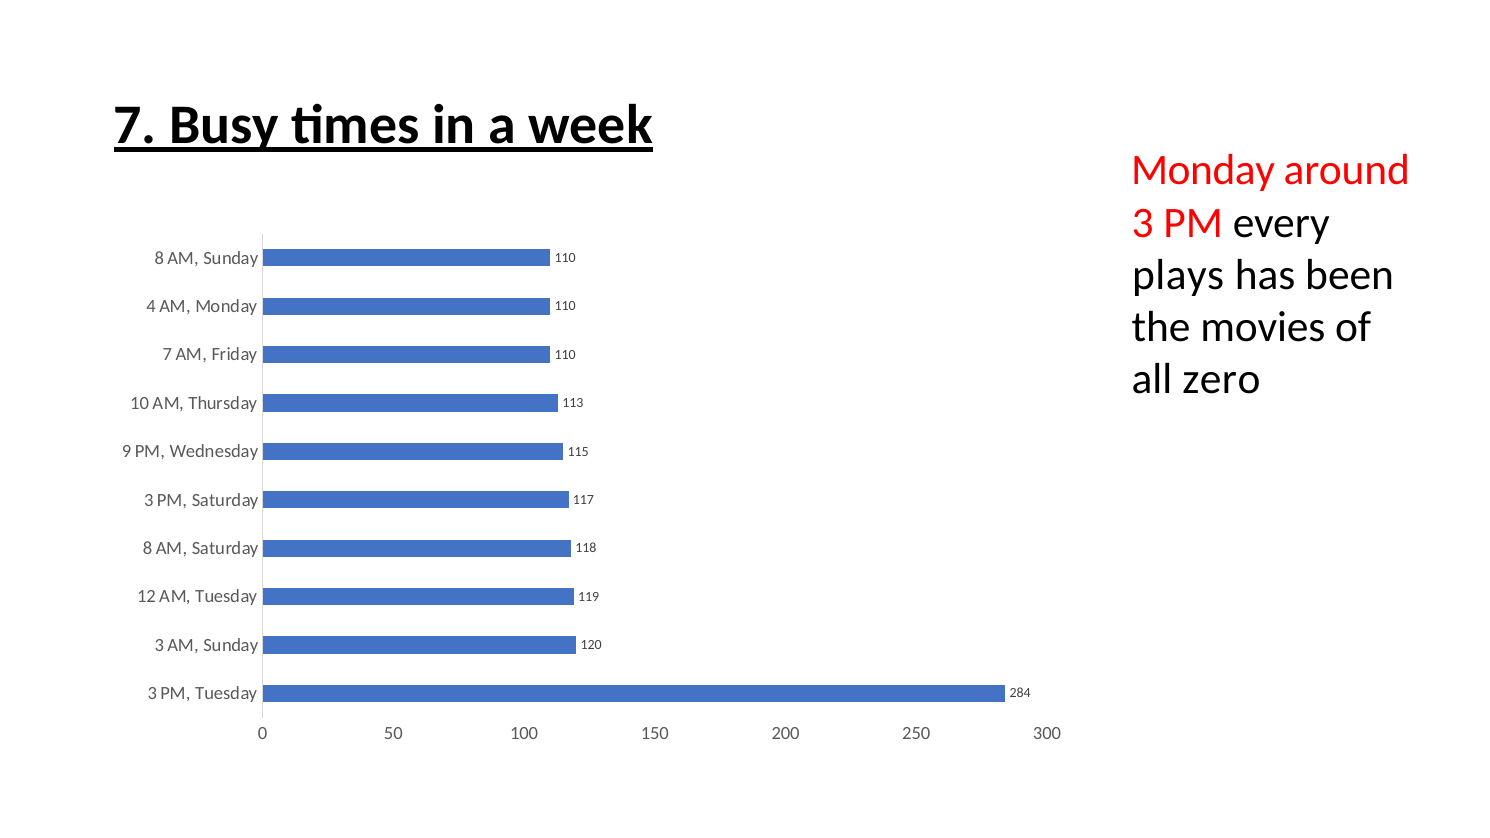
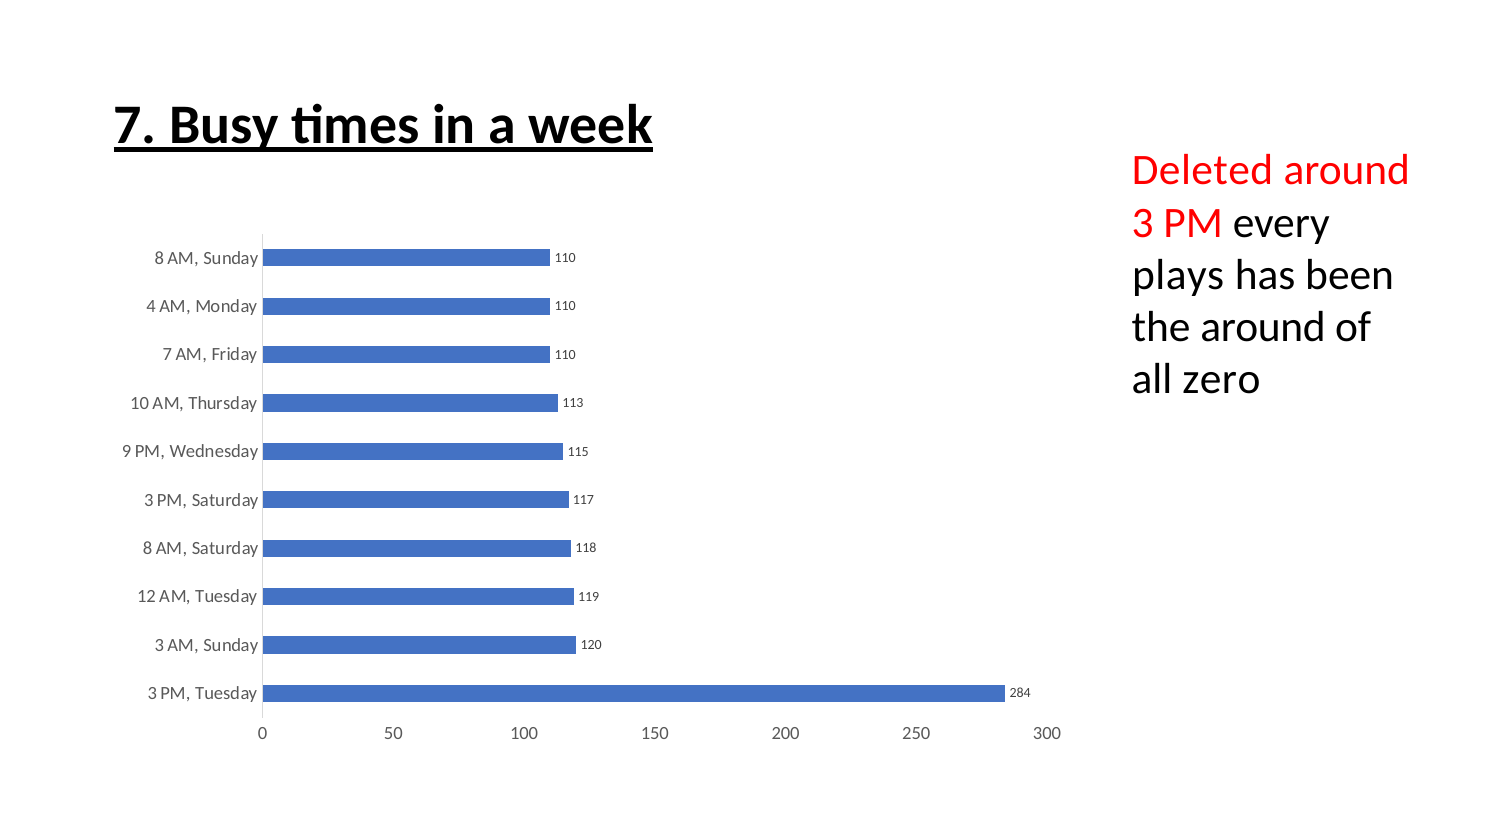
Monday at (1203, 171): Monday -> Deleted
the movies: movies -> around
